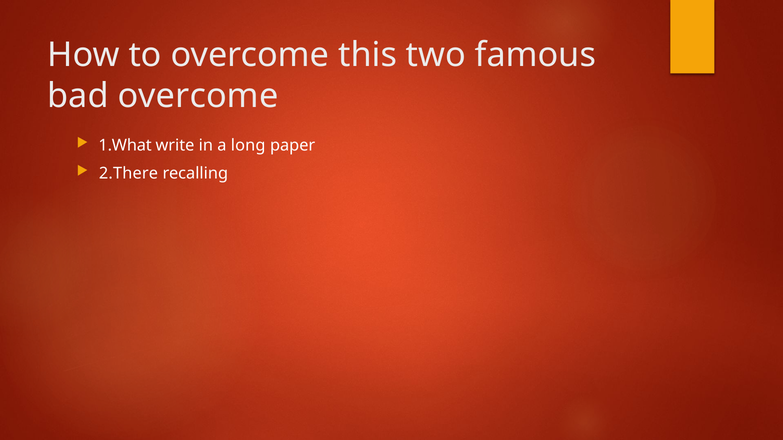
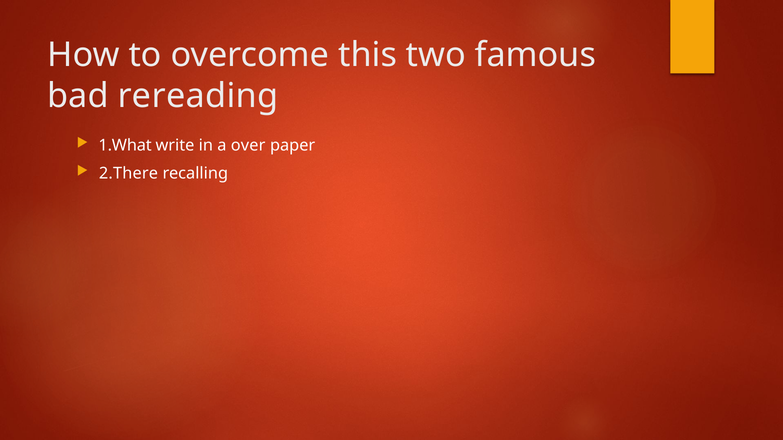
bad overcome: overcome -> rereading
long: long -> over
